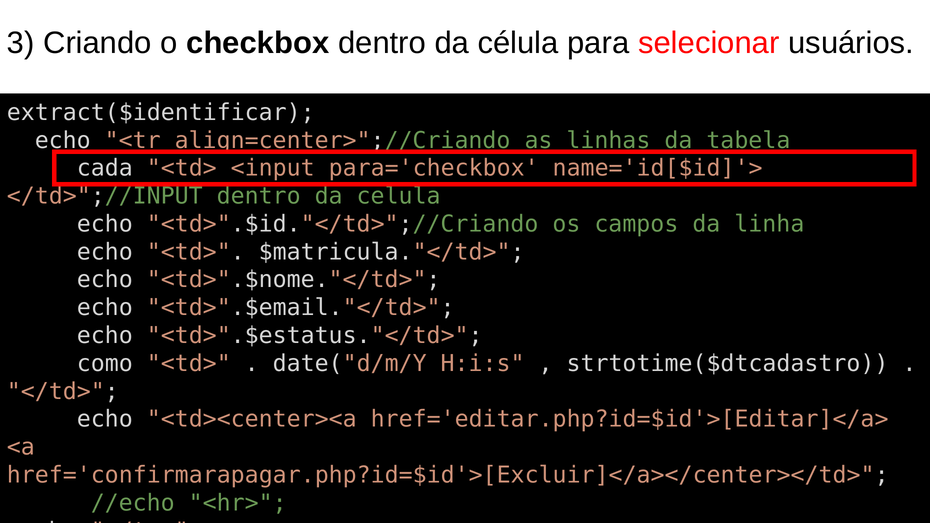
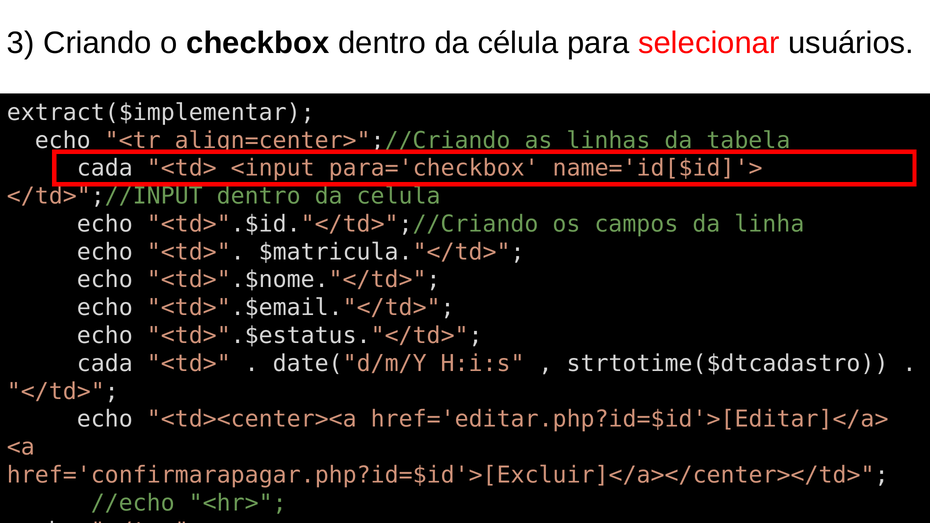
extract($identificar: extract($identificar -> extract($implementar
como at (105, 364): como -> cada
